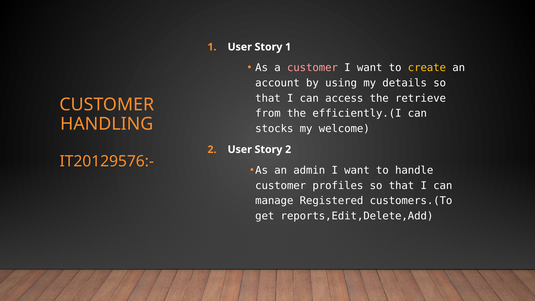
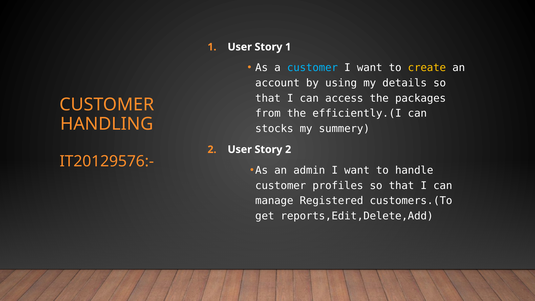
customer at (312, 68) colour: pink -> light blue
retrieve: retrieve -> packages
welcome: welcome -> summery
